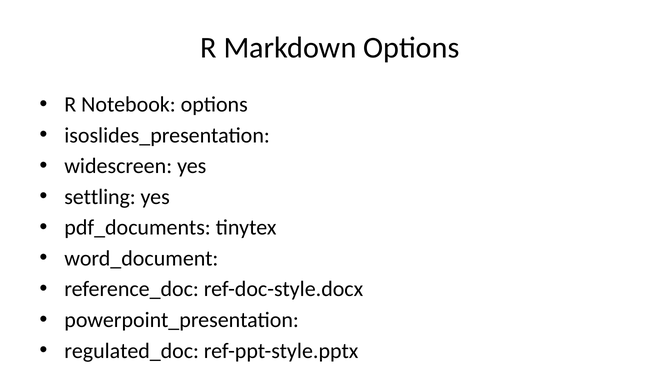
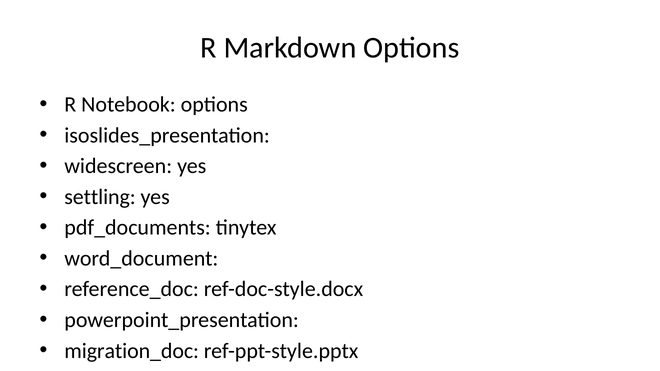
regulated_doc: regulated_doc -> migration_doc
